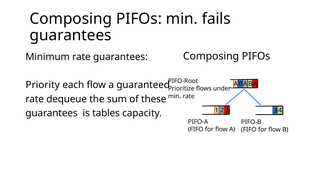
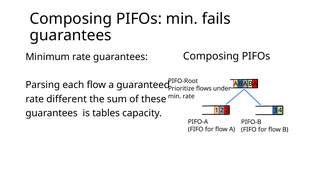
Priority: Priority -> Parsing
dequeue: dequeue -> different
